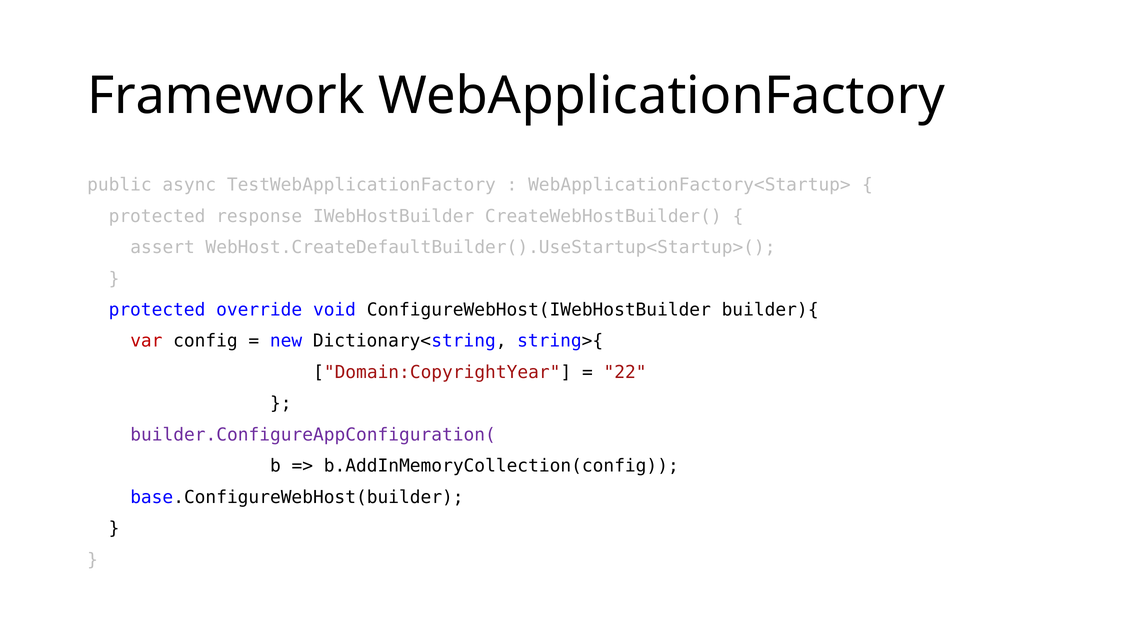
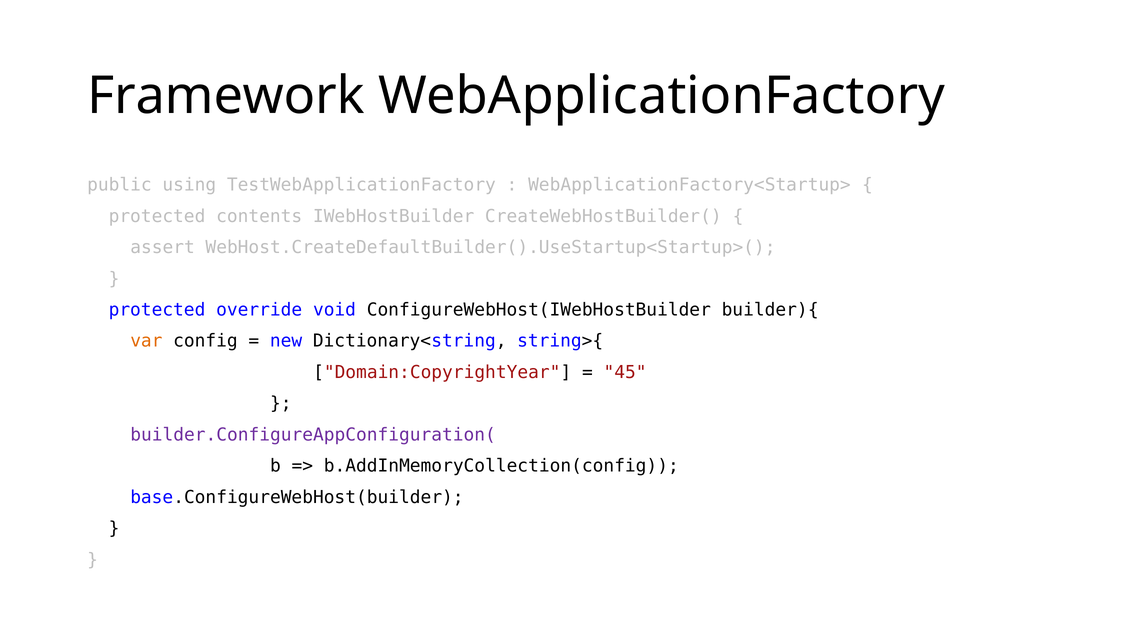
async: async -> using
response: response -> contents
var colour: red -> orange
22: 22 -> 45
